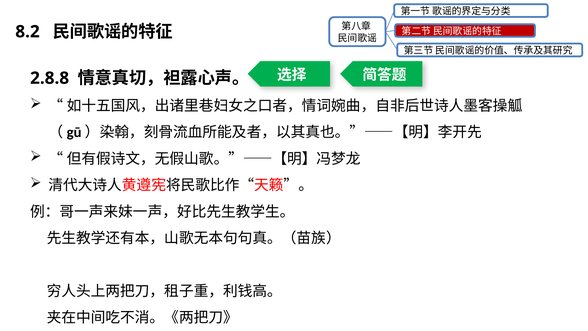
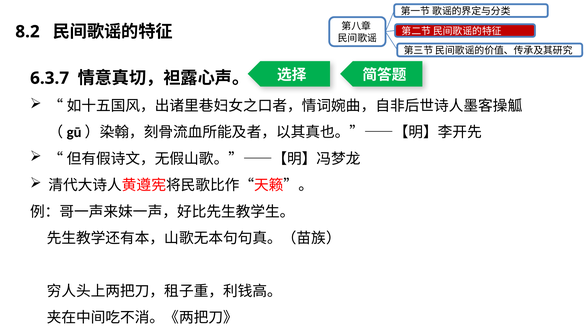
2.8.8: 2.8.8 -> 6.3.7
